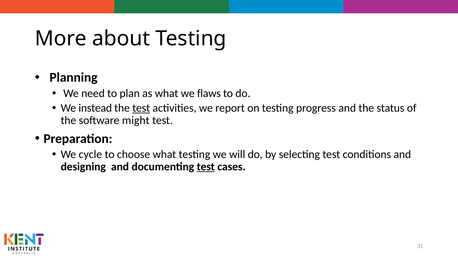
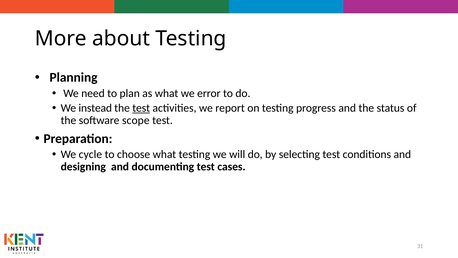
flaws: flaws -> error
might: might -> scope
test at (206, 167) underline: present -> none
